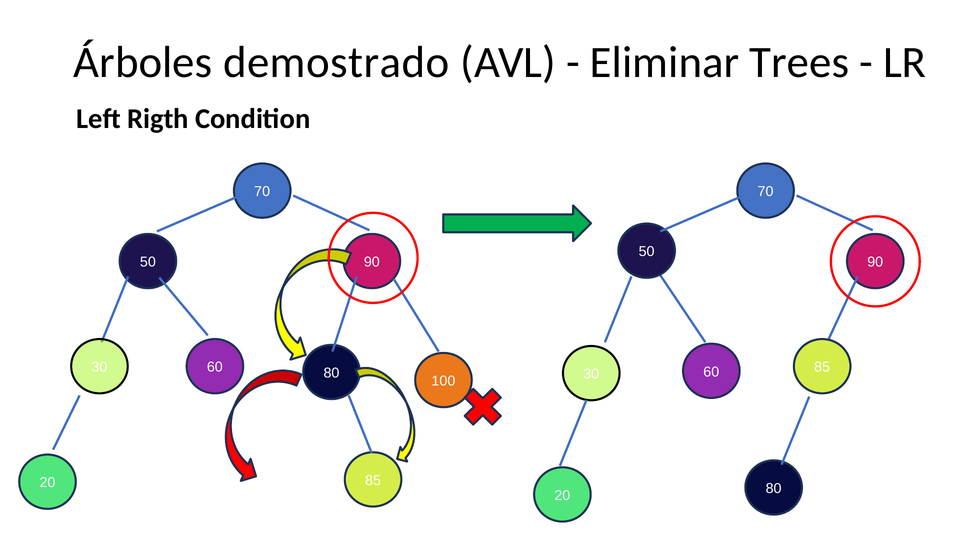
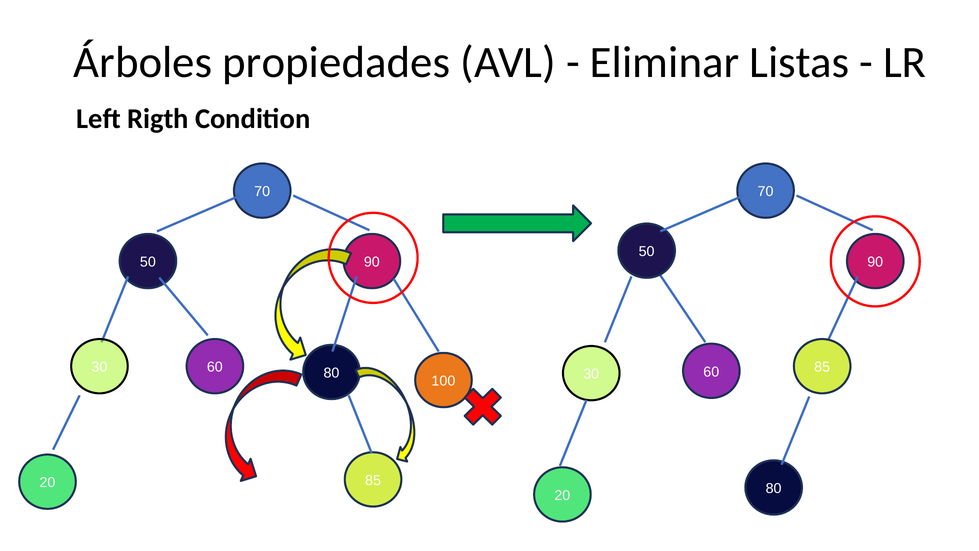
demostrado: demostrado -> propiedades
Trees: Trees -> Listas
